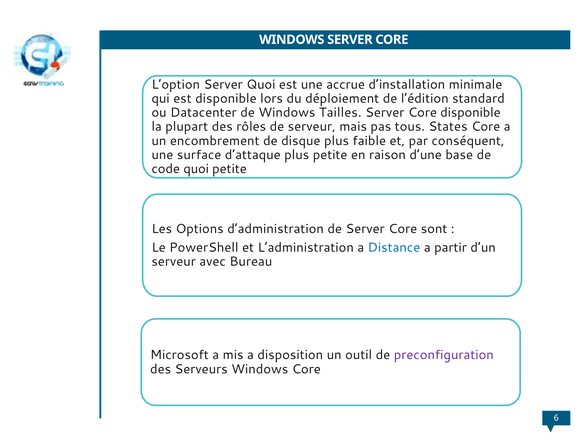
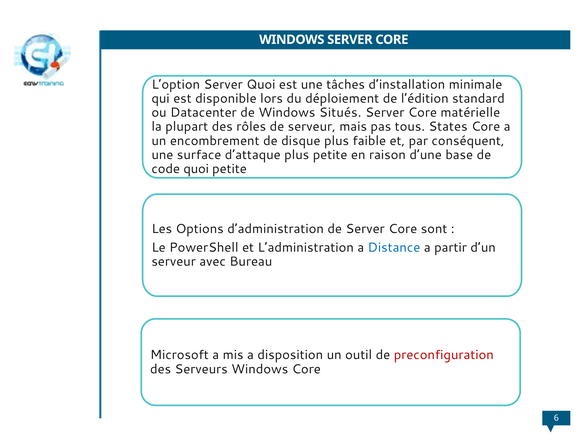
accrue: accrue -> tâches
Tailles: Tailles -> Situés
Core disponible: disponible -> matérielle
preconfiguration colour: purple -> red
